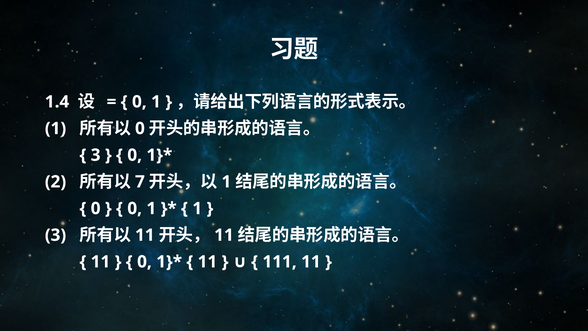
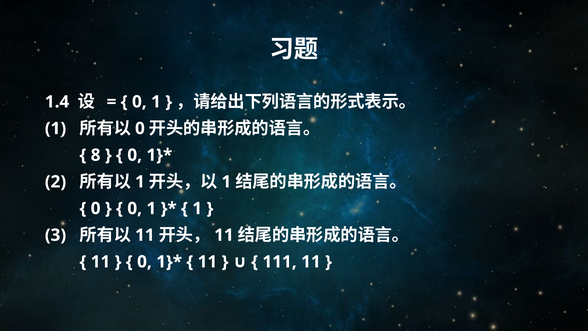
3 at (96, 155): 3 -> 8
7 at (140, 182): 7 -> 1
